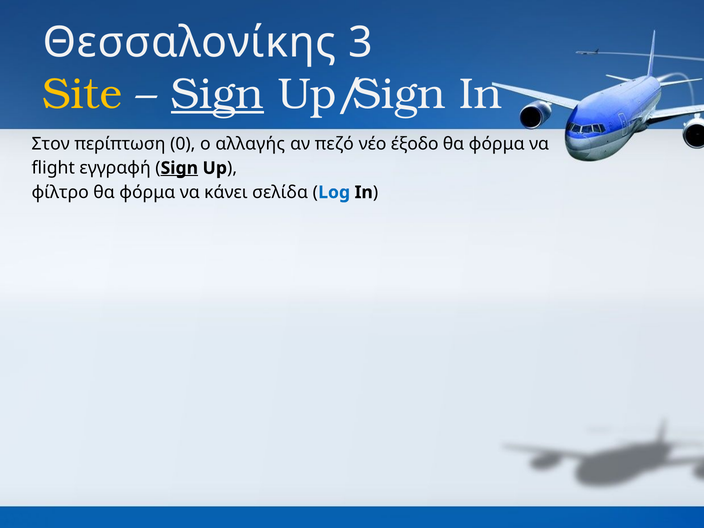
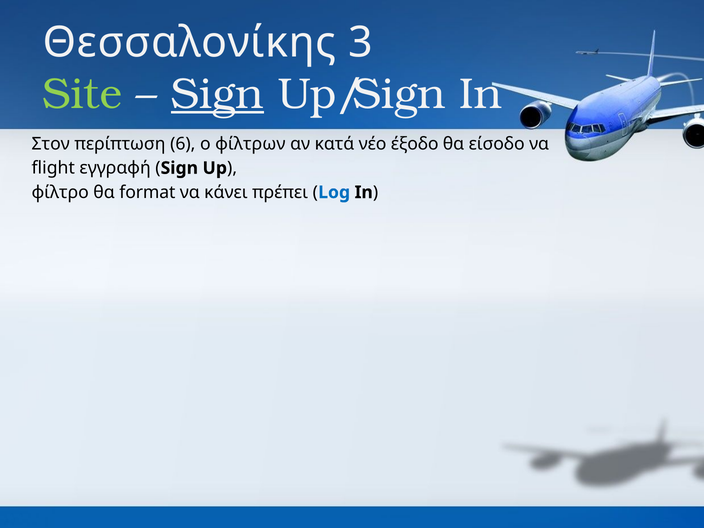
Site colour: yellow -> light green
0: 0 -> 6
αλλαγής: αλλαγής -> φίλτρων
πεζό: πεζό -> κατά
φόρμα at (497, 144): φόρμα -> είσοδο
Sign at (179, 168) underline: present -> none
φόρμα at (147, 192): φόρμα -> format
σελίδα: σελίδα -> πρέπει
